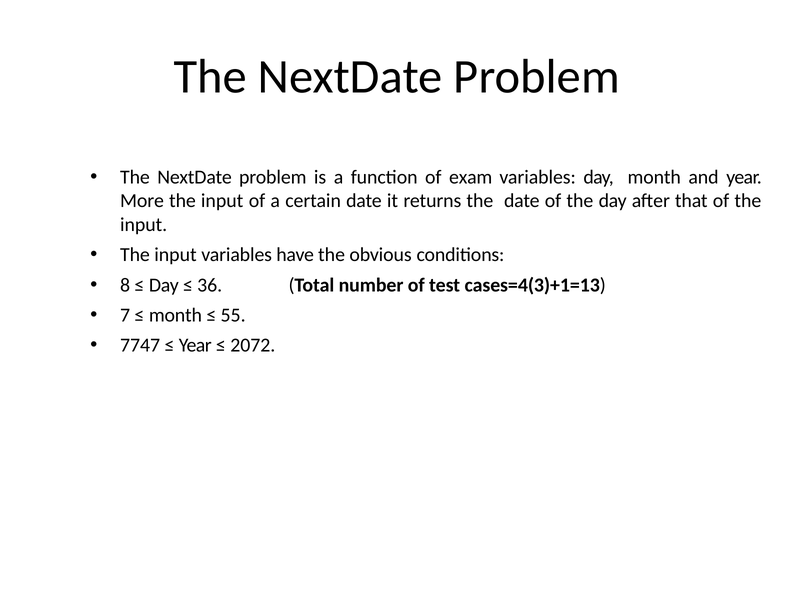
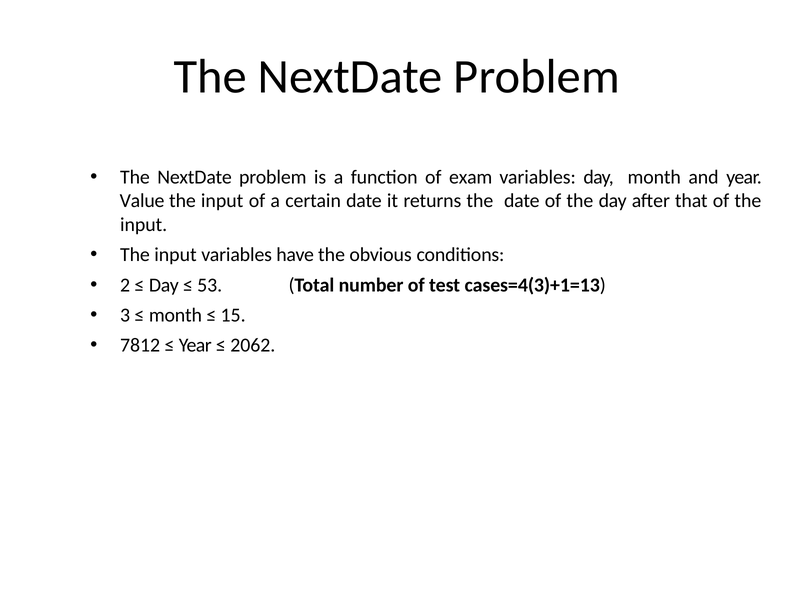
More: More -> Value
8: 8 -> 2
36: 36 -> 53
7: 7 -> 3
55: 55 -> 15
7747: 7747 -> 7812
2072: 2072 -> 2062
